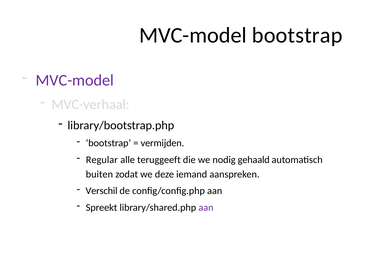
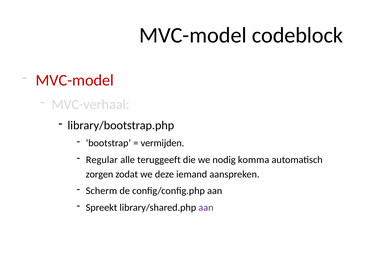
MVC-model bootstrap: bootstrap -> codeblock
MVC-model at (75, 80) colour: purple -> red
gehaald: gehaald -> komma
buiten: buiten -> zorgen
Verschil: Verschil -> Scherm
